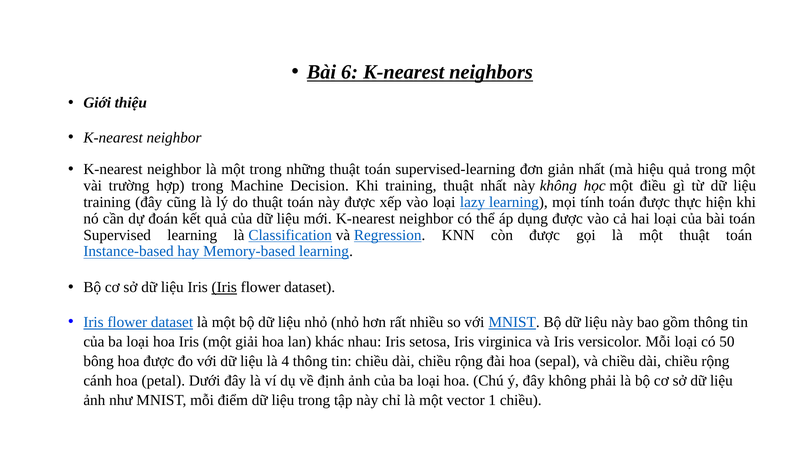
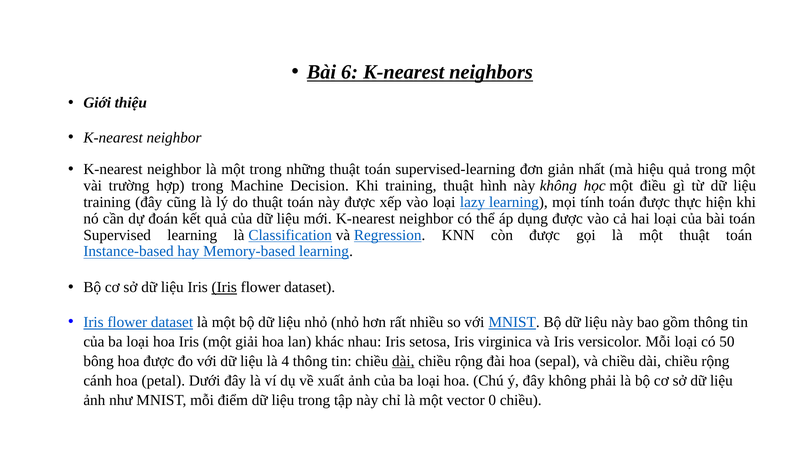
thuật nhất: nhất -> hình
dài at (403, 361) underline: none -> present
định: định -> xuất
1: 1 -> 0
